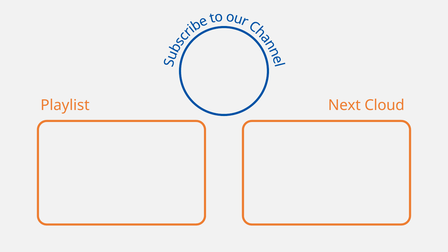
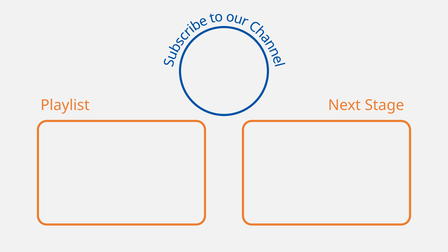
Cloud: Cloud -> Stage
